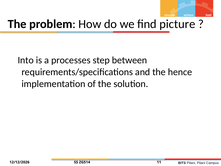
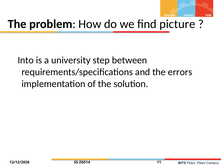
processes: processes -> university
hence: hence -> errors
